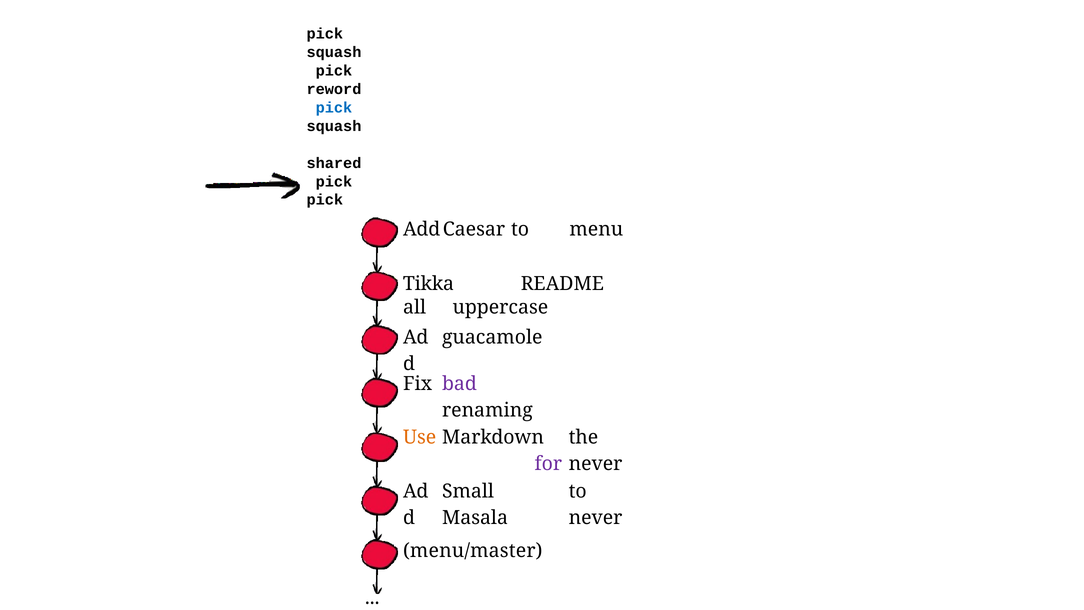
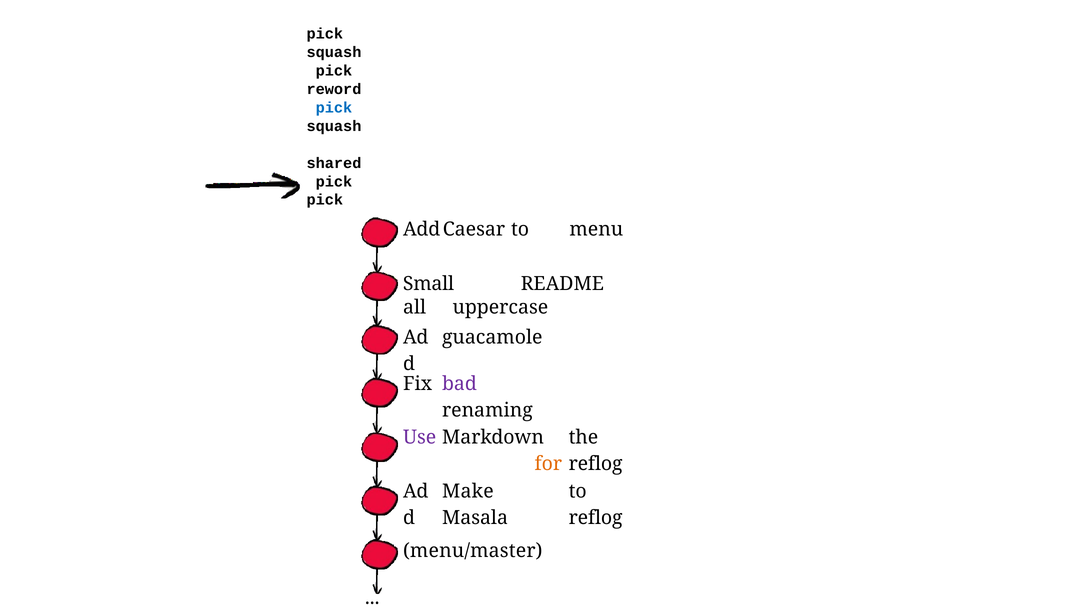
Tikka: Tikka -> Small
Use colour: orange -> purple
for colour: purple -> orange
never at (596, 464): never -> reflog
Small: Small -> Make
never at (596, 517): never -> reflog
